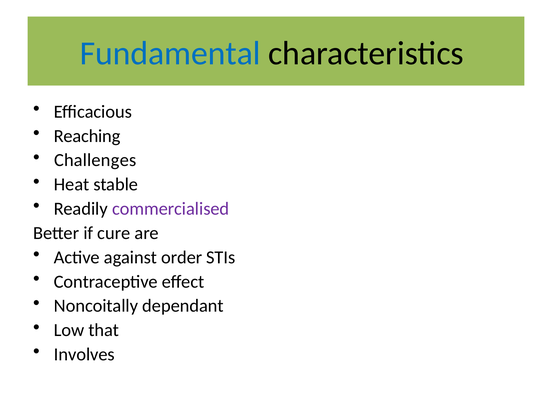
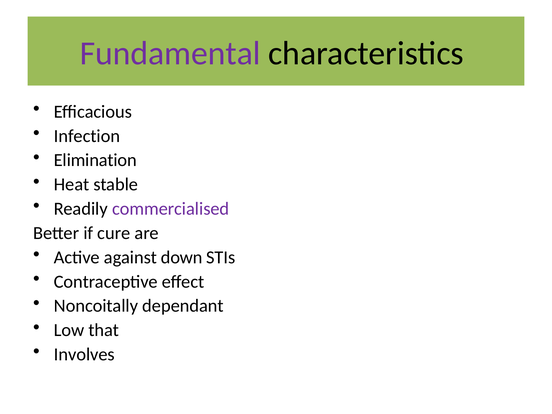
Fundamental colour: blue -> purple
Reaching: Reaching -> Infection
Challenges: Challenges -> Elimination
order: order -> down
